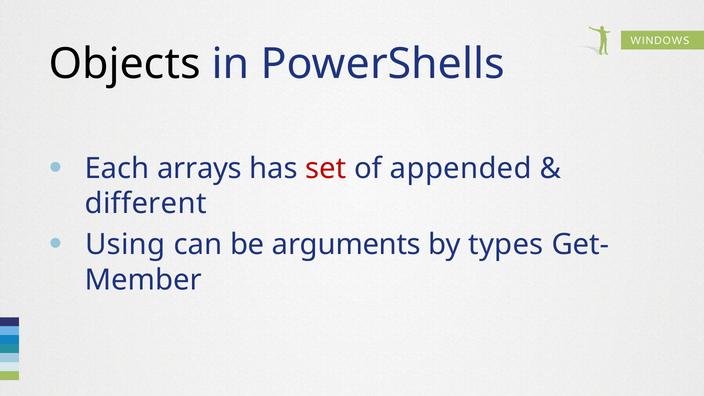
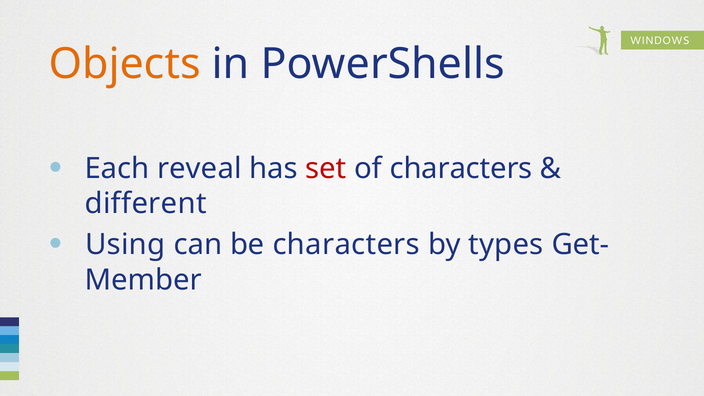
Objects colour: black -> orange
arrays: arrays -> reveal
of appended: appended -> characters
be arguments: arguments -> characters
